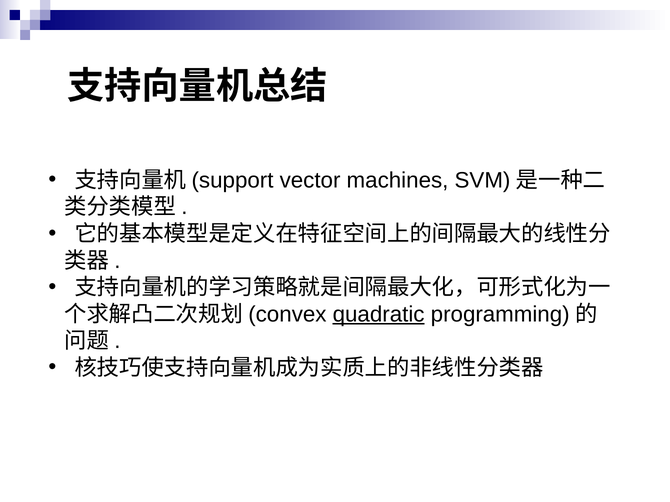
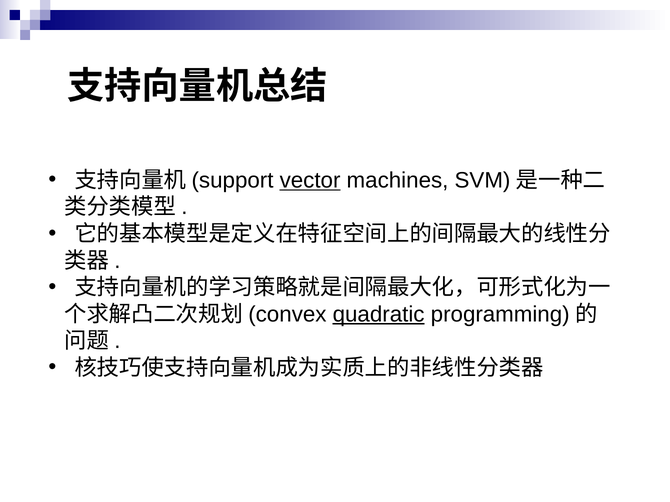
vector underline: none -> present
